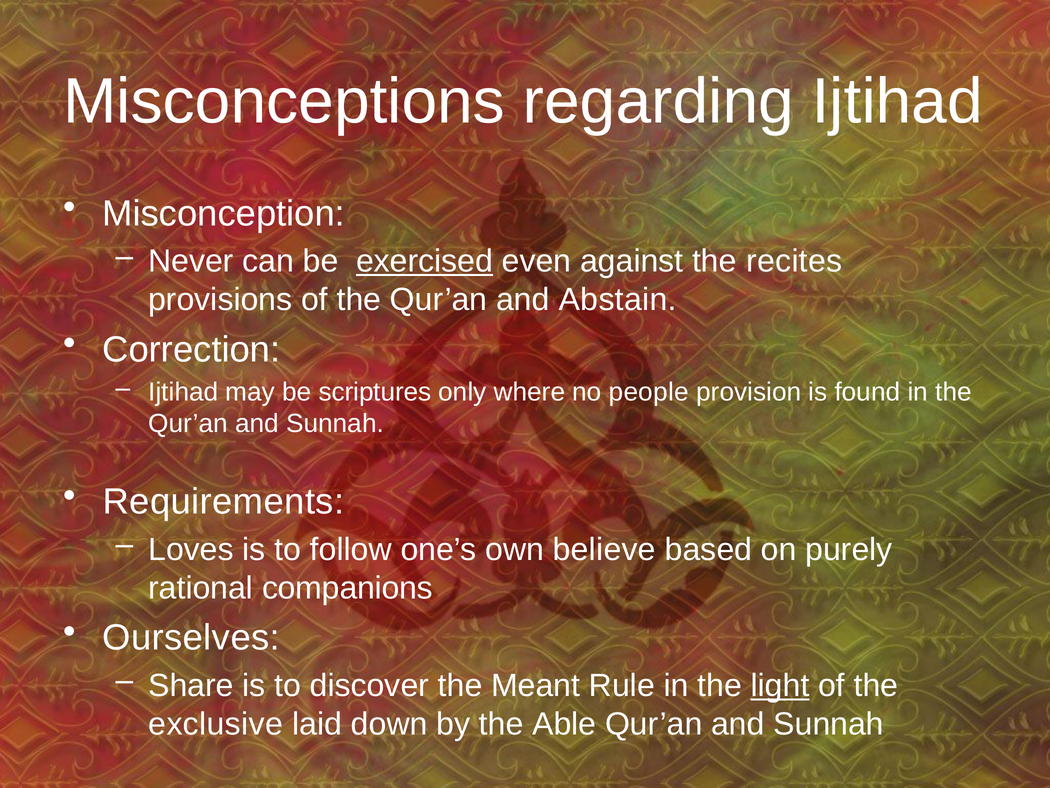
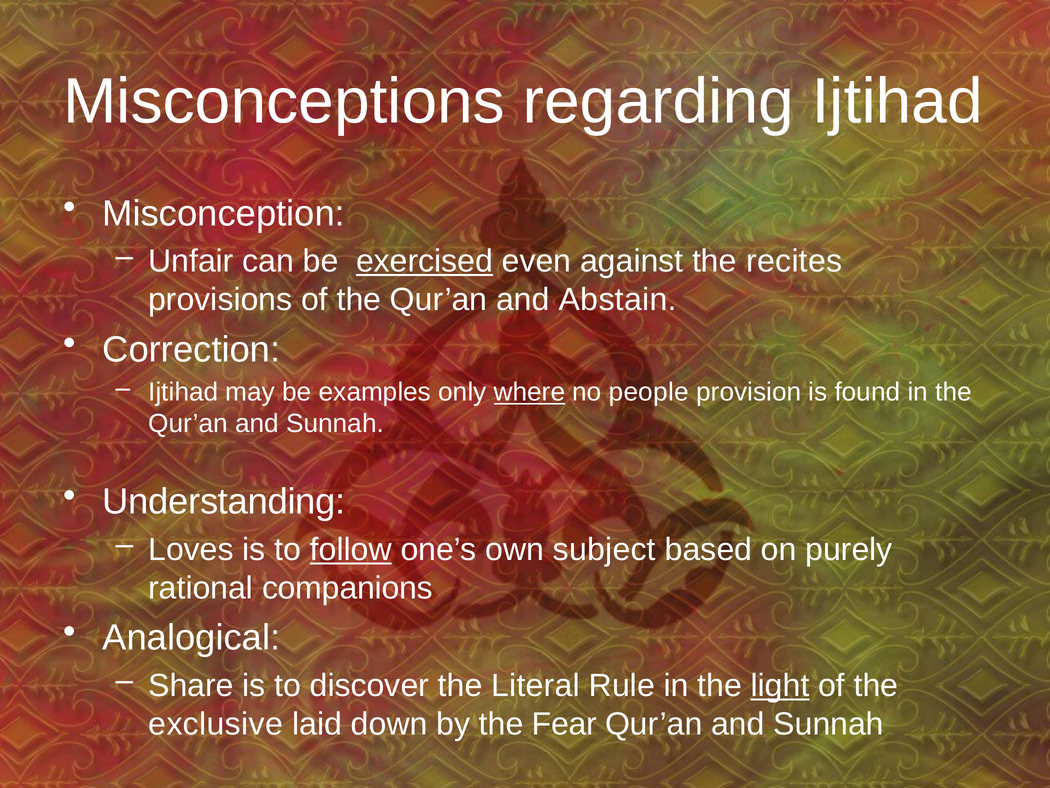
Never: Never -> Unfair
scriptures: scriptures -> examples
where underline: none -> present
Requirements: Requirements -> Understanding
follow underline: none -> present
believe: believe -> subject
Ourselves: Ourselves -> Analogical
Meant: Meant -> Literal
Able: Able -> Fear
